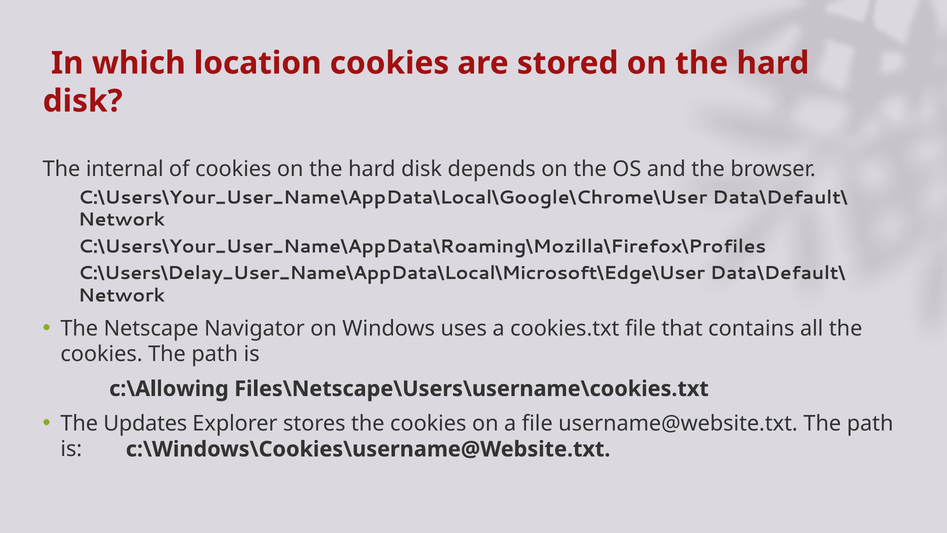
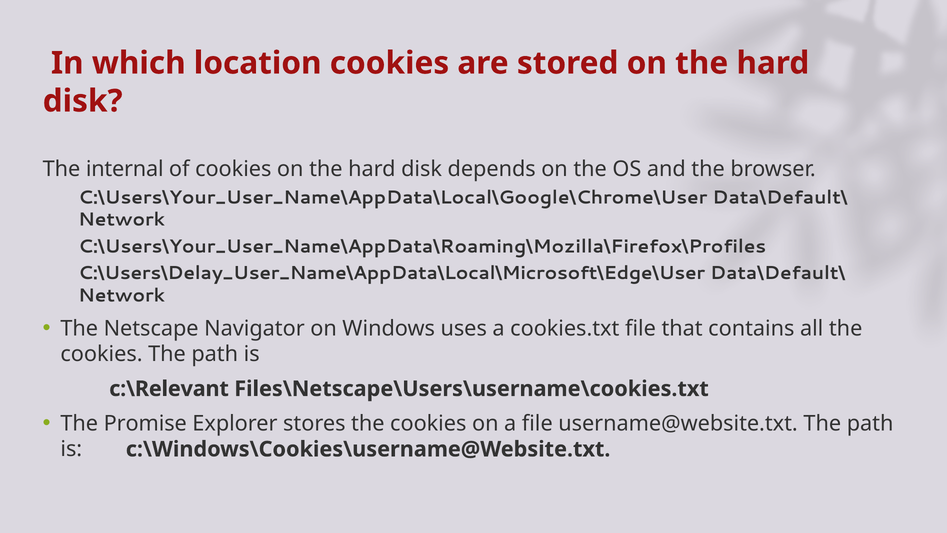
c:\Allowing: c:\Allowing -> c:\Relevant
Updates: Updates -> Promise
